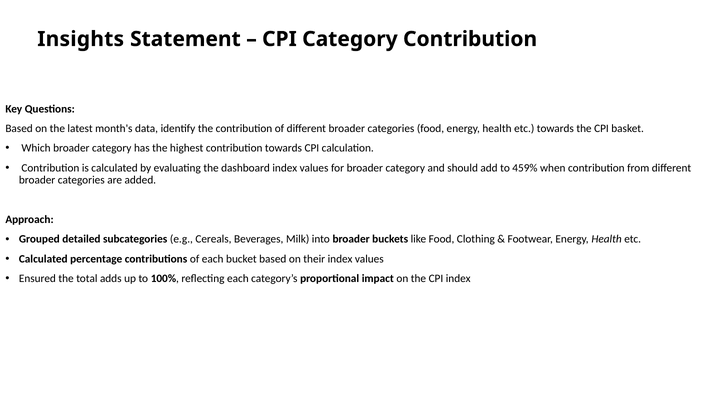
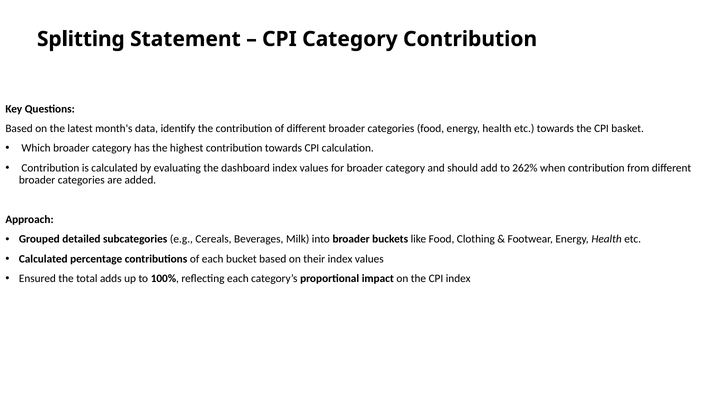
Insights: Insights -> Splitting
459%: 459% -> 262%
